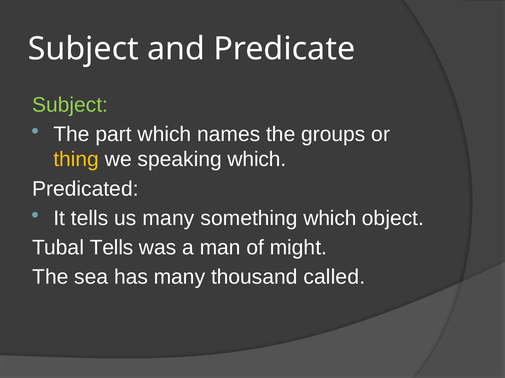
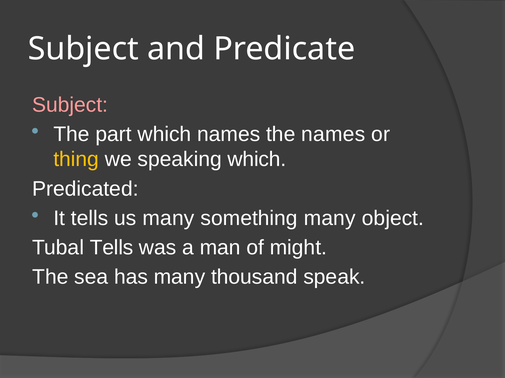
Subject at (70, 105) colour: light green -> pink
the groups: groups -> names
something which: which -> many
called: called -> speak
